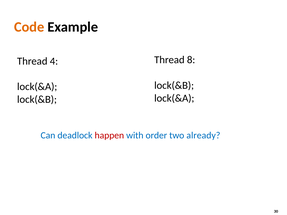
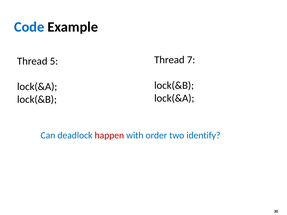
Code colour: orange -> blue
8: 8 -> 7
4: 4 -> 5
already: already -> identify
